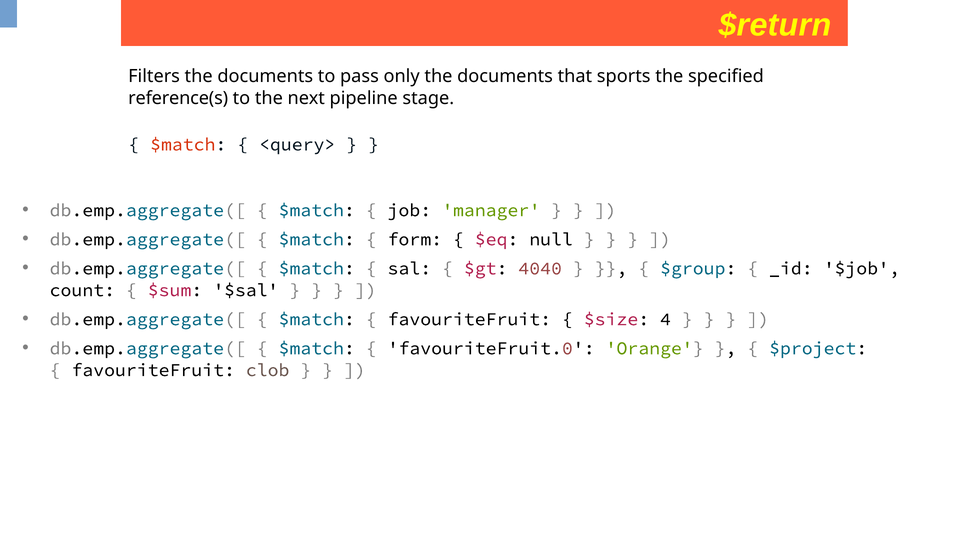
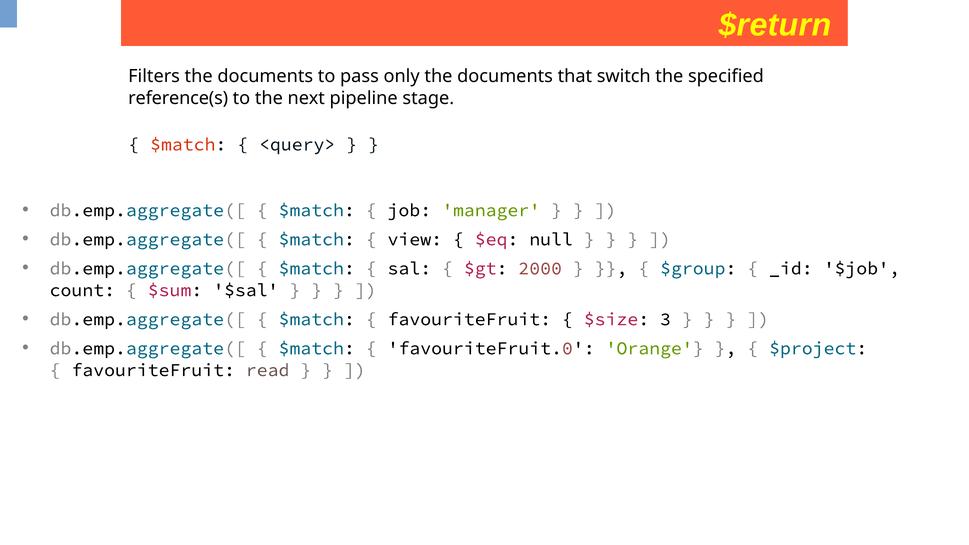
sports: sports -> switch
form: form -> view
4040: 4040 -> 2000
4: 4 -> 3
clob: clob -> read
